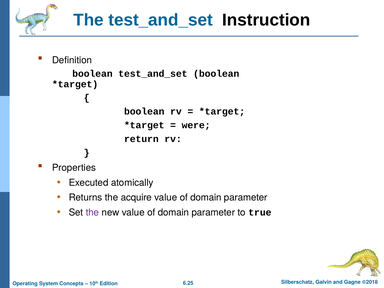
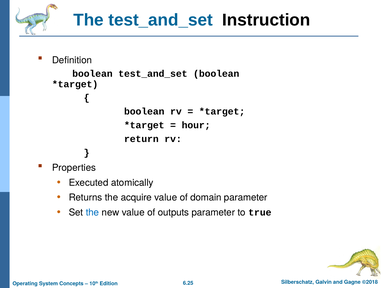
were: were -> hour
the at (92, 212) colour: purple -> blue
new value of domain: domain -> outputs
